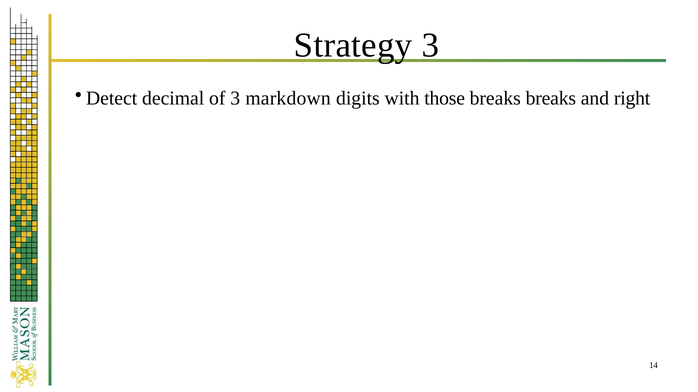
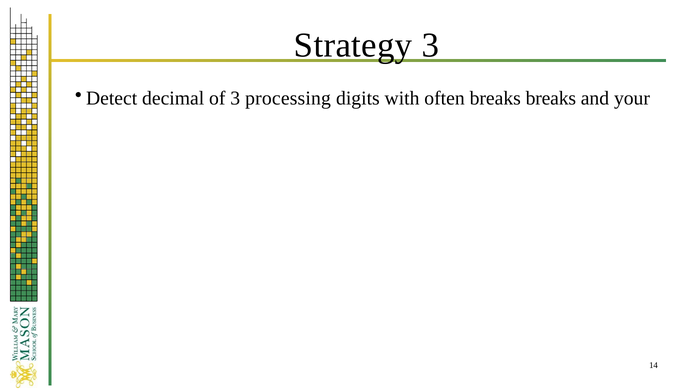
markdown: markdown -> processing
those: those -> often
right: right -> your
